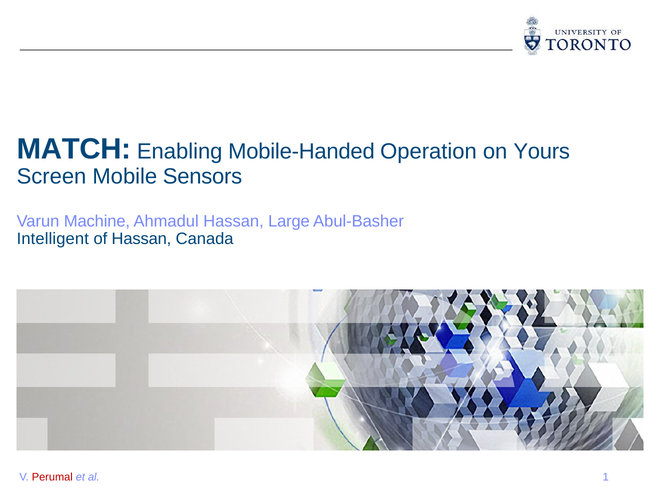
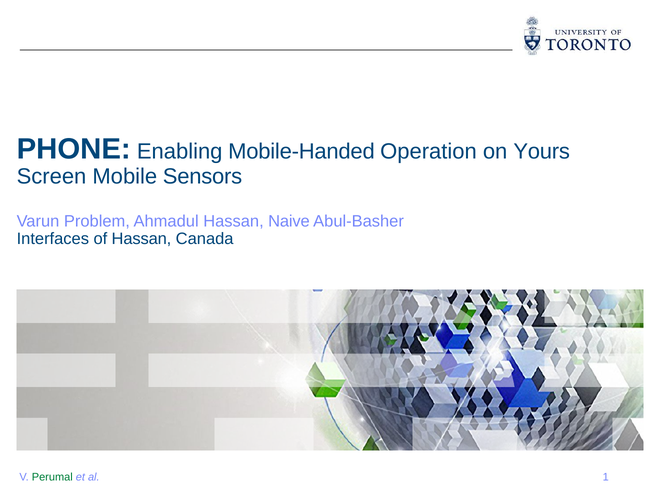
MATCH: MATCH -> PHONE
Machine: Machine -> Problem
Large: Large -> Naive
Intelligent: Intelligent -> Interfaces
Perumal colour: red -> green
